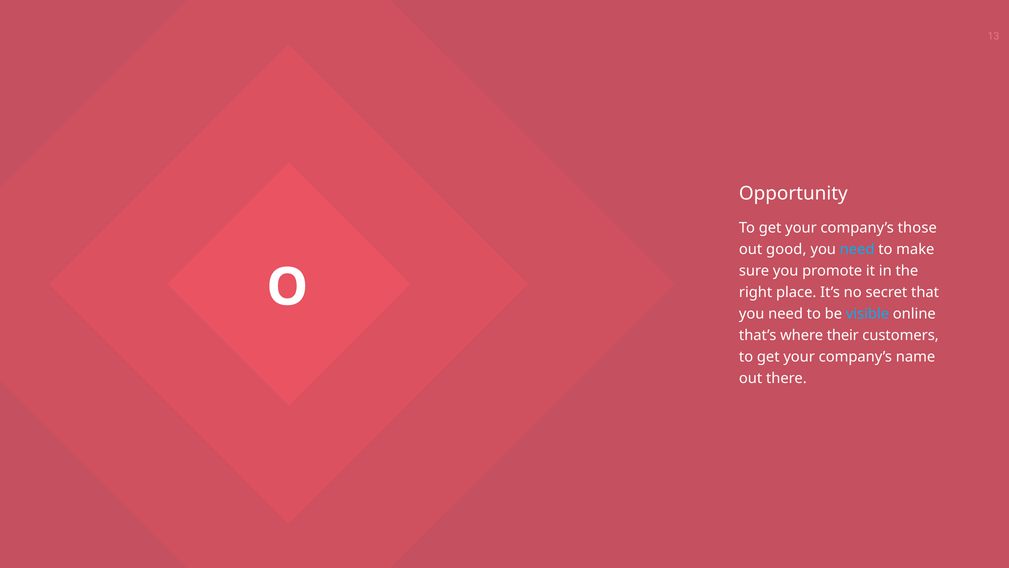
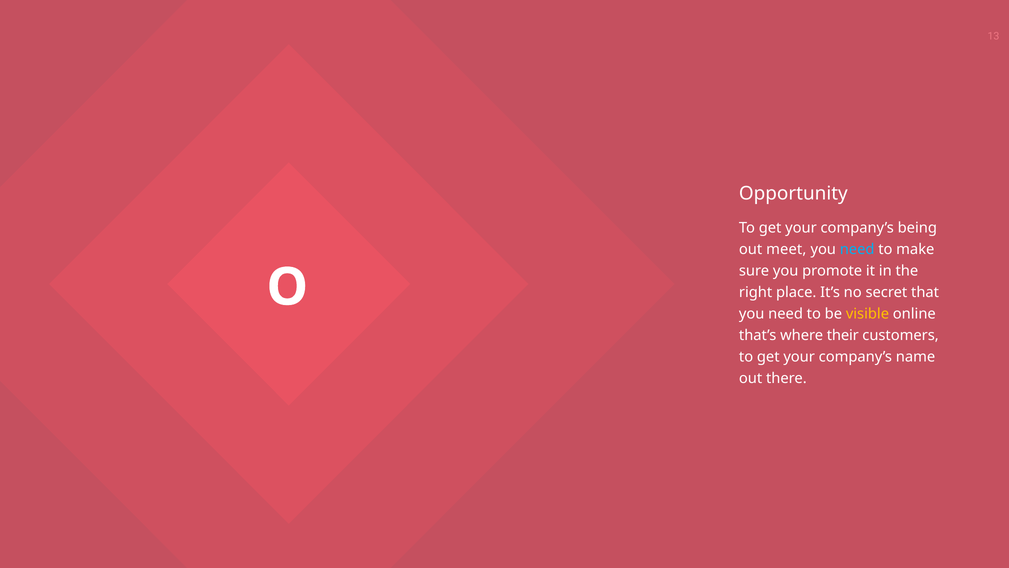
those: those -> being
good: good -> meet
visible colour: light blue -> yellow
